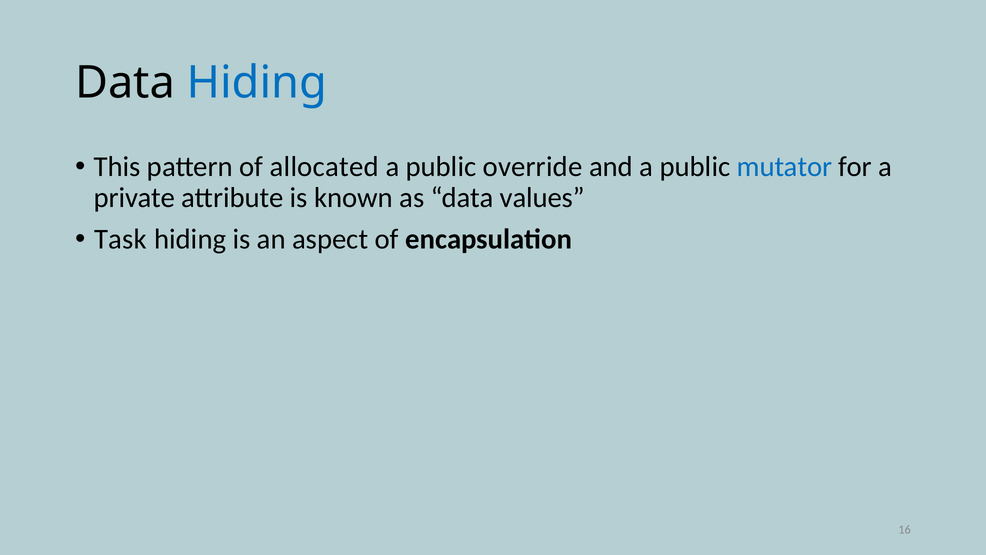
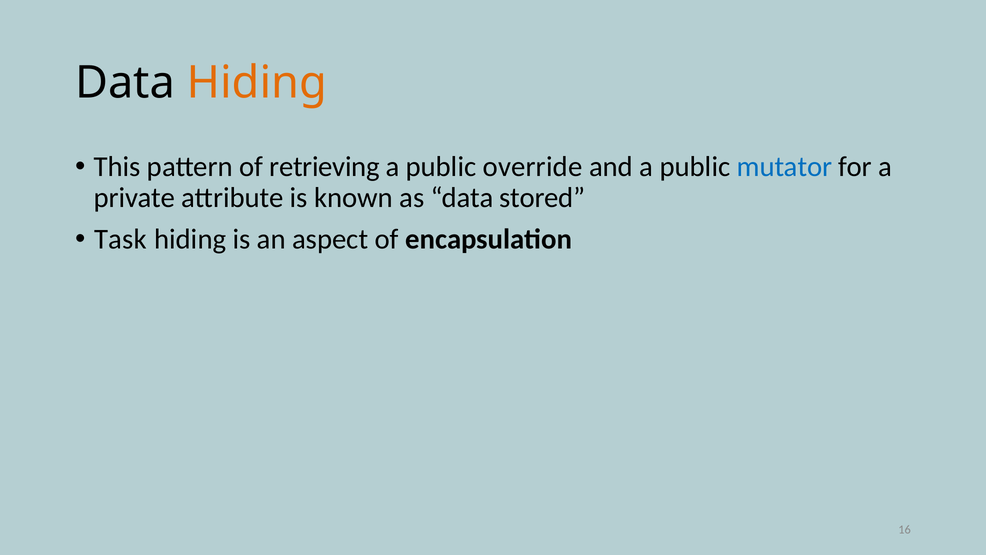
Hiding at (257, 83) colour: blue -> orange
allocated: allocated -> retrieving
values: values -> stored
